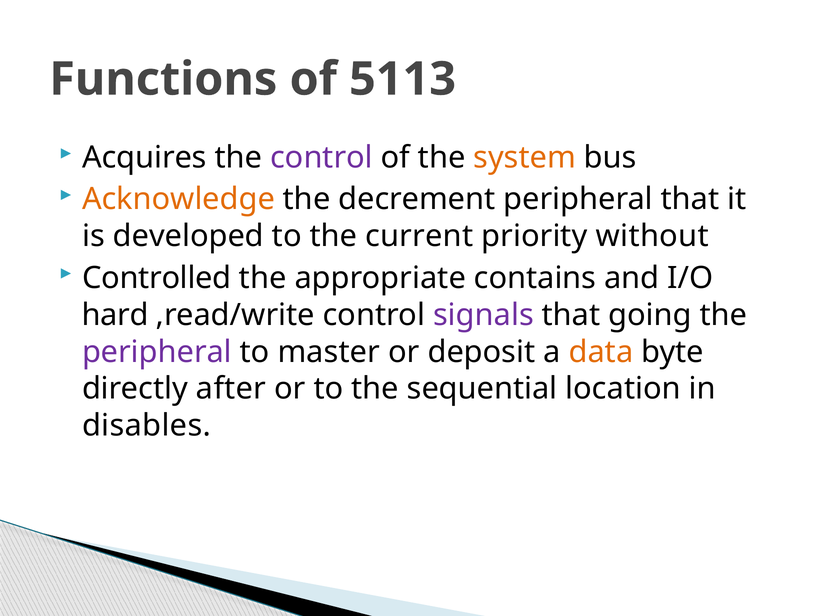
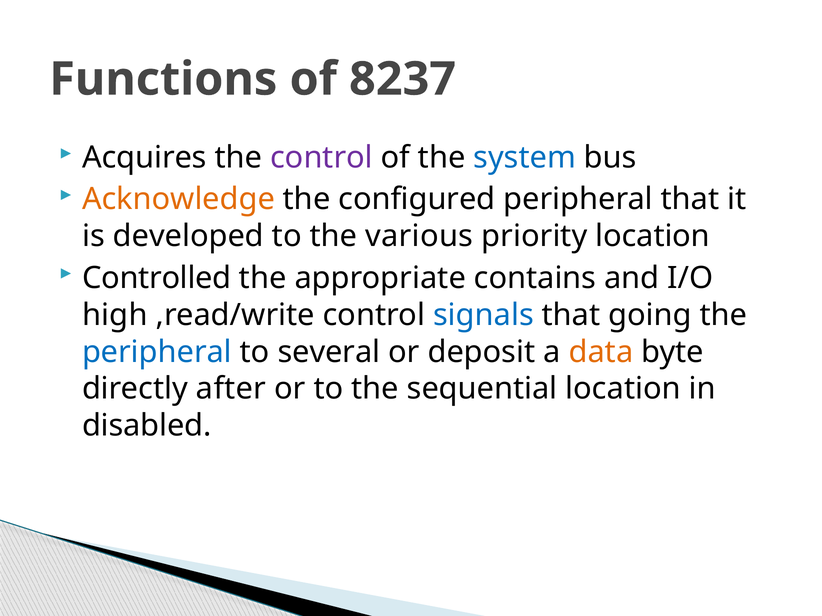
5113: 5113 -> 8237
system colour: orange -> blue
decrement: decrement -> configured
current: current -> various
priority without: without -> location
hard: hard -> high
signals colour: purple -> blue
peripheral at (157, 352) colour: purple -> blue
master: master -> several
disables: disables -> disabled
